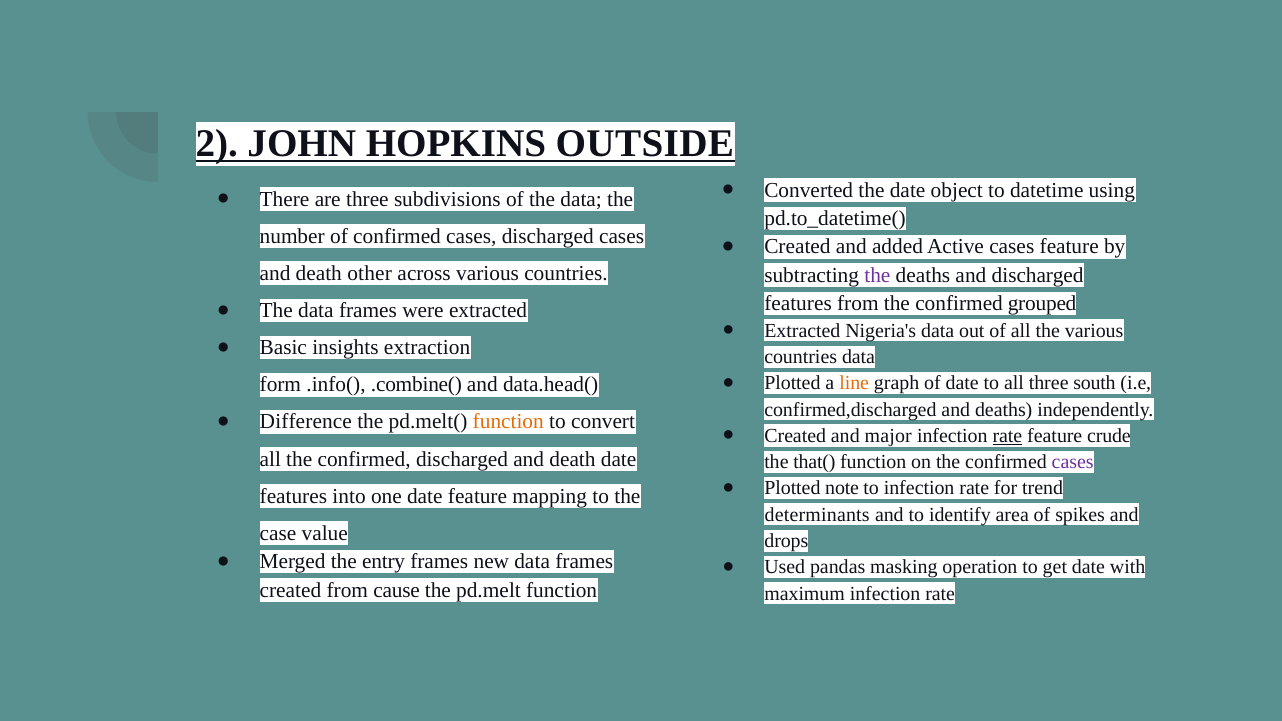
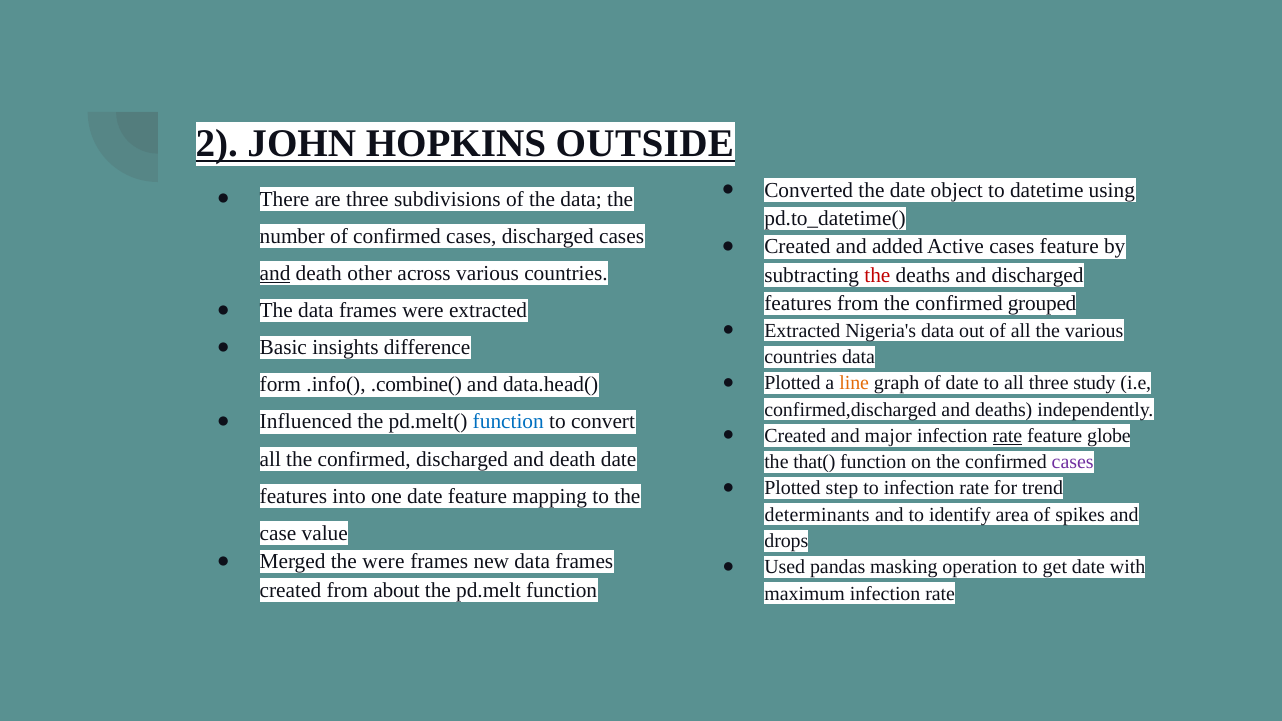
and at (275, 273) underline: none -> present
the at (877, 275) colour: purple -> red
extraction: extraction -> difference
south: south -> study
Difference: Difference -> Influenced
function at (508, 422) colour: orange -> blue
crude: crude -> globe
note: note -> step
the entry: entry -> were
cause: cause -> about
